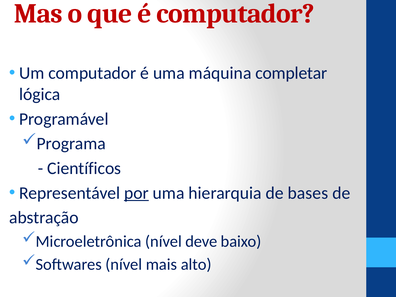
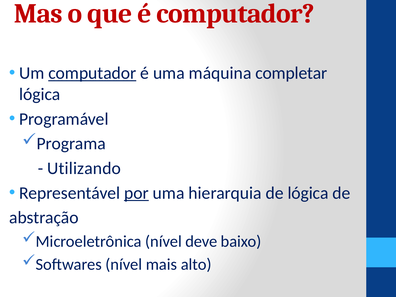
computador at (92, 73) underline: none -> present
Científicos: Científicos -> Utilizando
de bases: bases -> lógica
